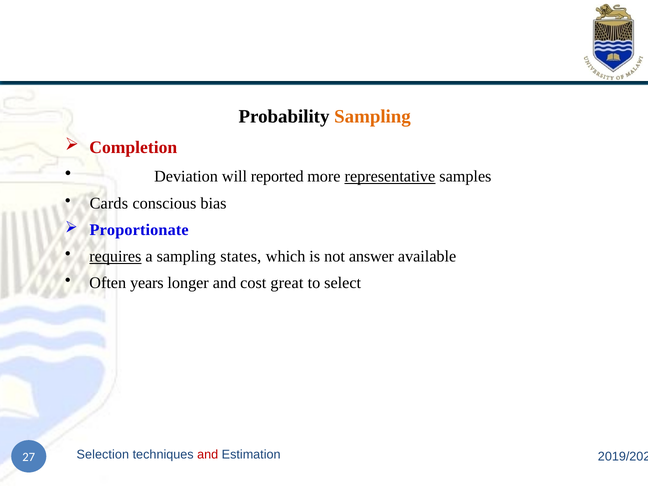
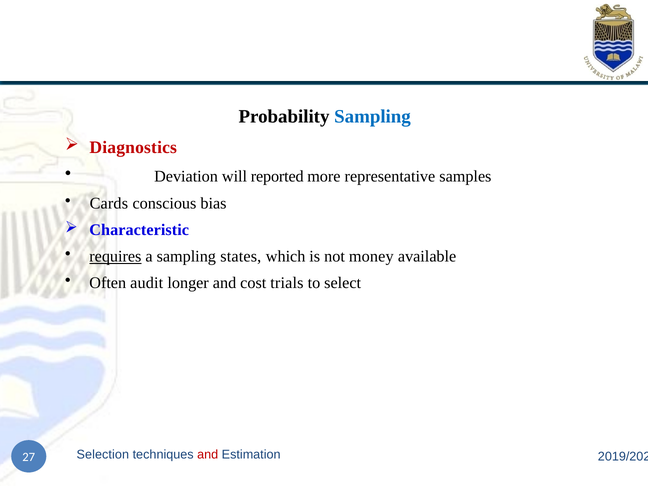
Sampling at (372, 116) colour: orange -> blue
Completion: Completion -> Diagnostics
representative underline: present -> none
Proportionate: Proportionate -> Characteristic
answer: answer -> money
years: years -> audit
great: great -> trials
